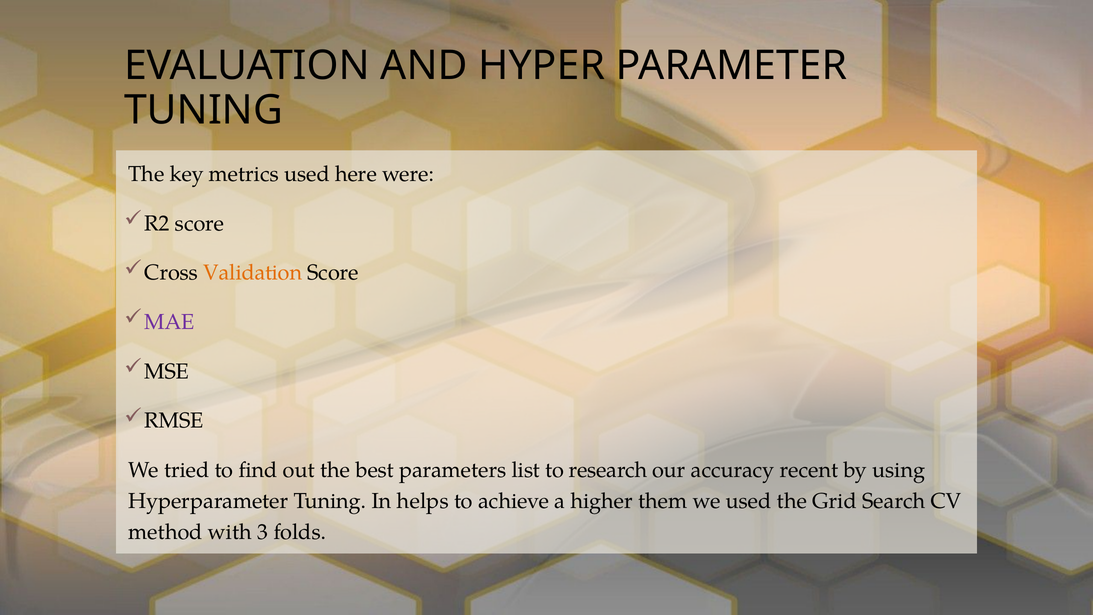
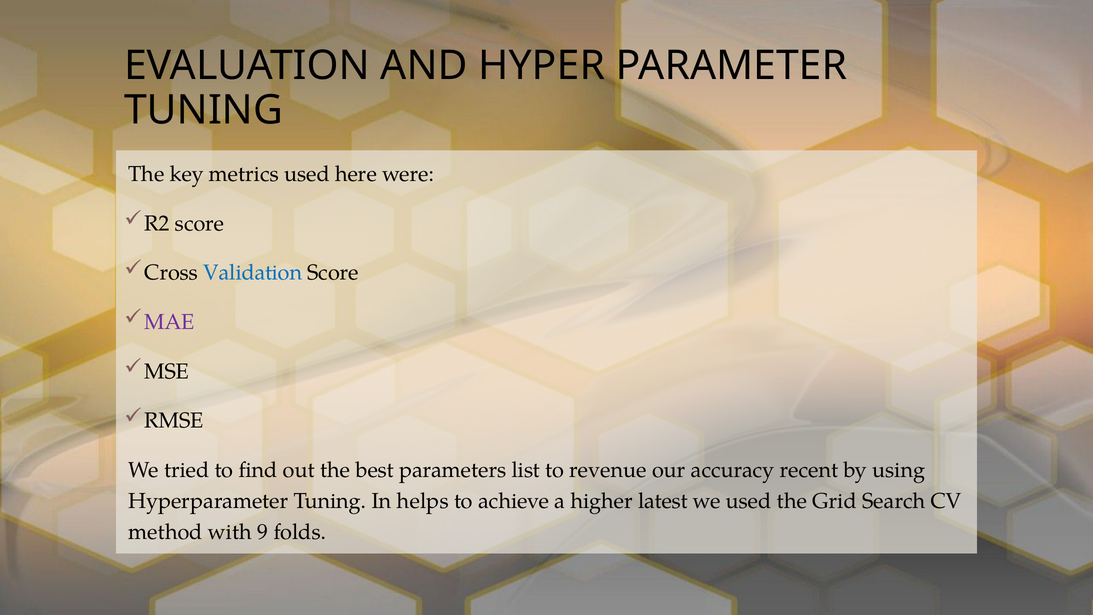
Validation colour: orange -> blue
research: research -> revenue
them: them -> latest
3: 3 -> 9
